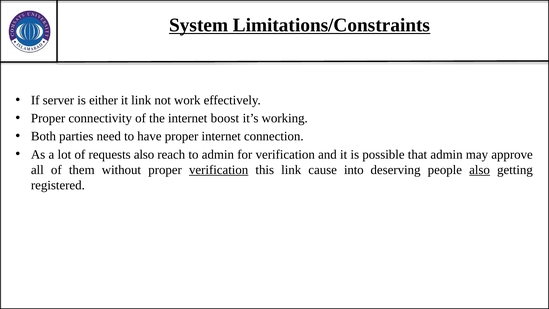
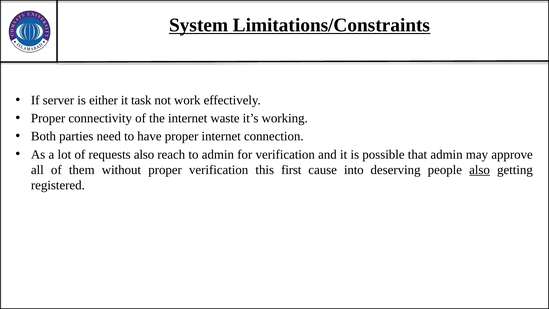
it link: link -> task
boost: boost -> waste
verification at (219, 170) underline: present -> none
this link: link -> first
